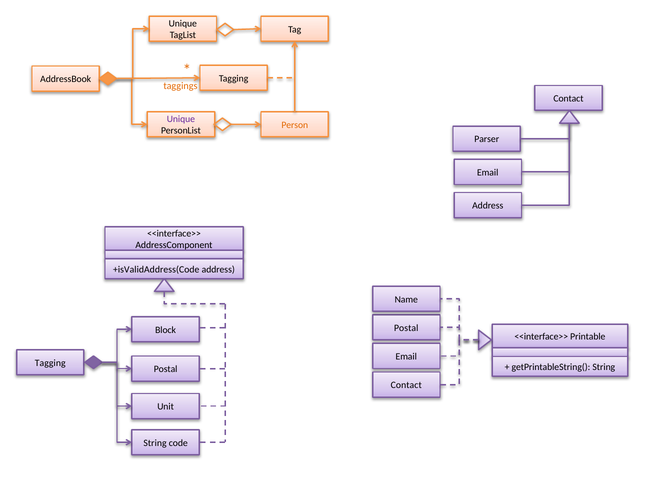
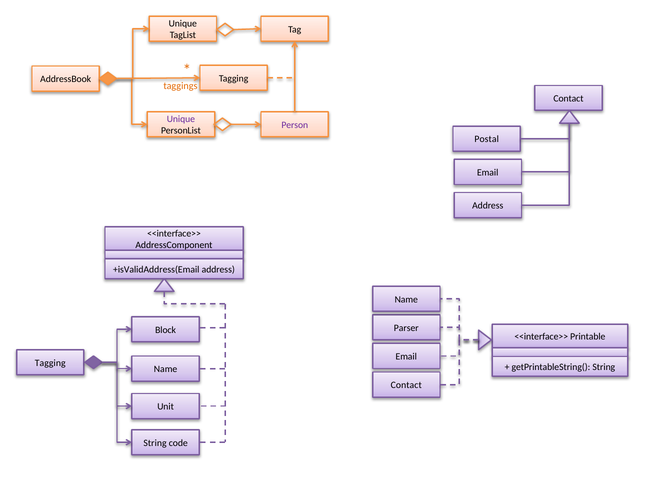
Person colour: orange -> purple
Parser: Parser -> Postal
+isValidAddress(Code: +isValidAddress(Code -> +isValidAddress(Email
Postal at (406, 328): Postal -> Parser
Postal at (166, 369): Postal -> Name
